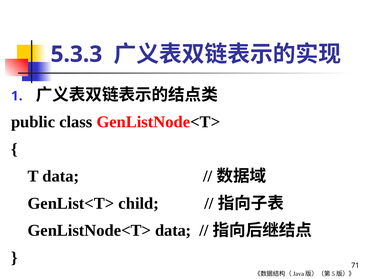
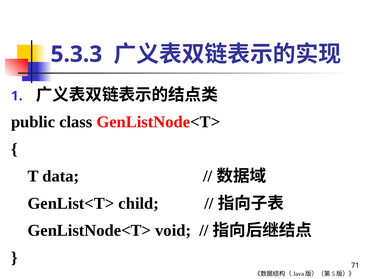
GenListNode<T> data: data -> void
